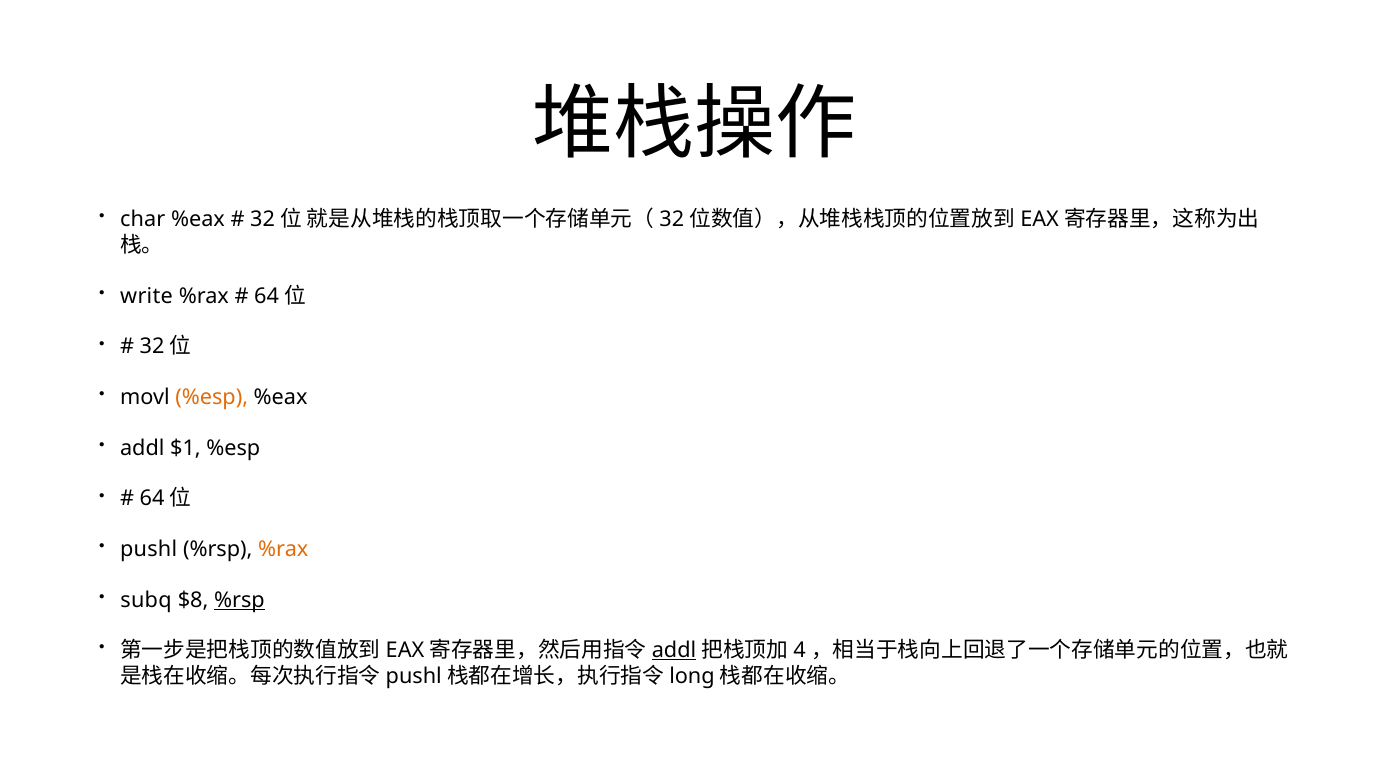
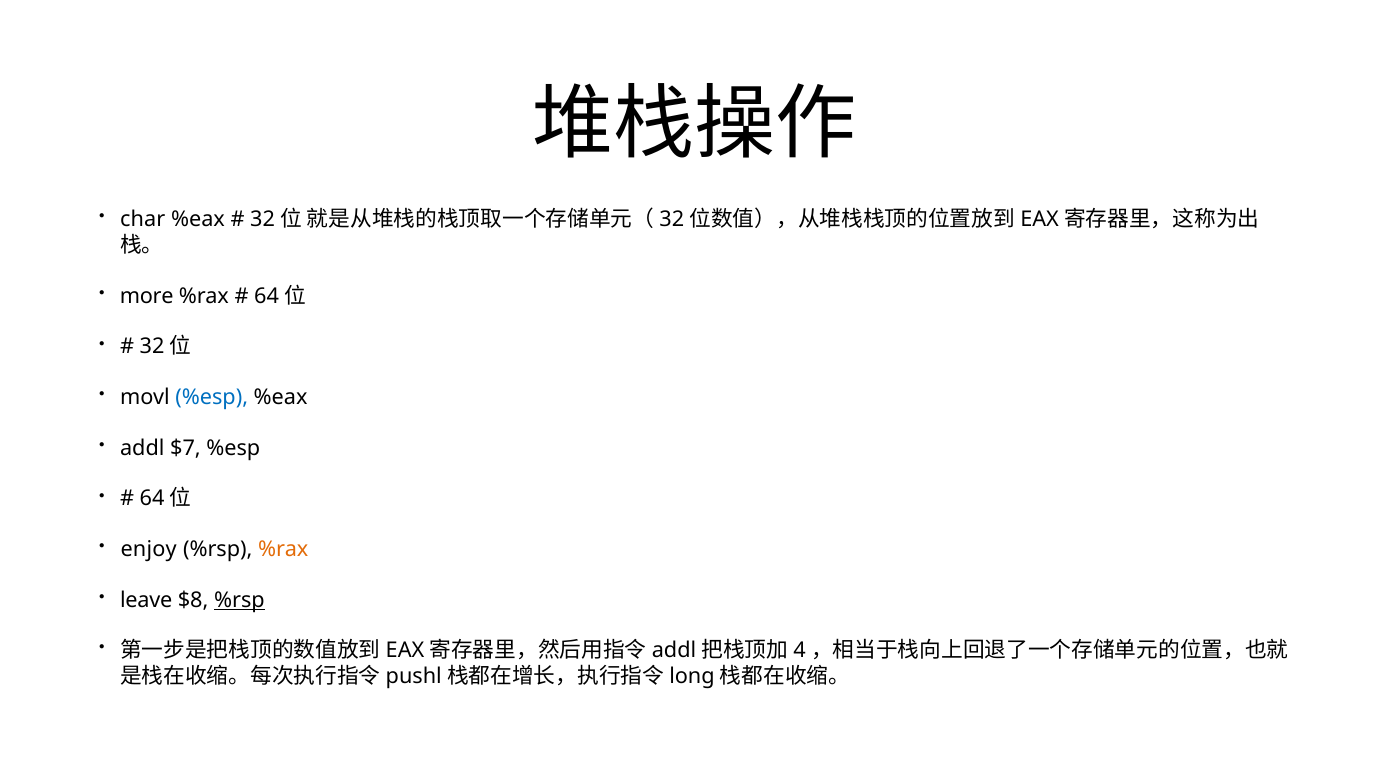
write: write -> more
%esp at (212, 398) colour: orange -> blue
$1: $1 -> $7
pushl at (149, 549): pushl -> enjoy
subq: subq -> leave
addl at (674, 651) underline: present -> none
